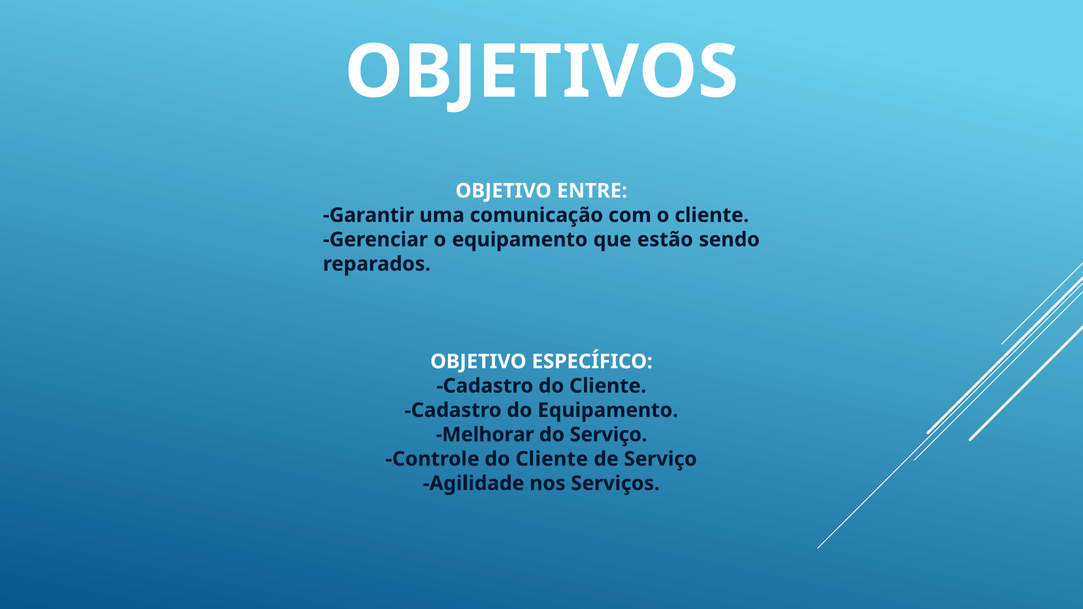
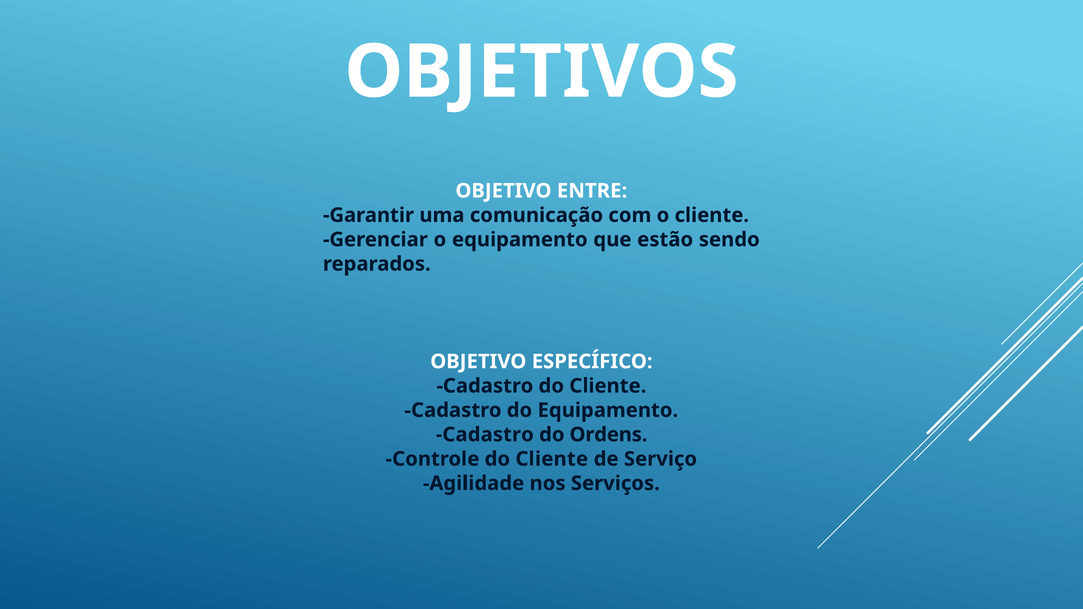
Melhorar at (485, 435): Melhorar -> Cadastro
do Serviço: Serviço -> Ordens
